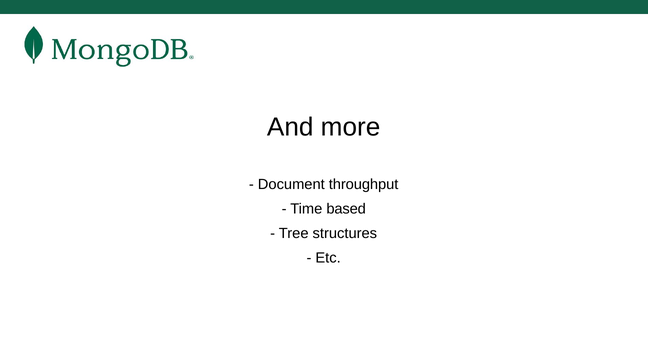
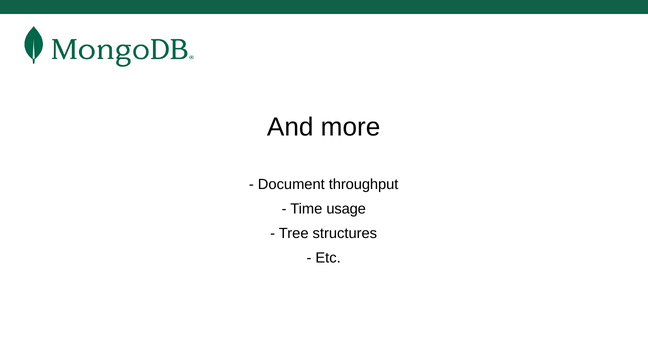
based: based -> usage
